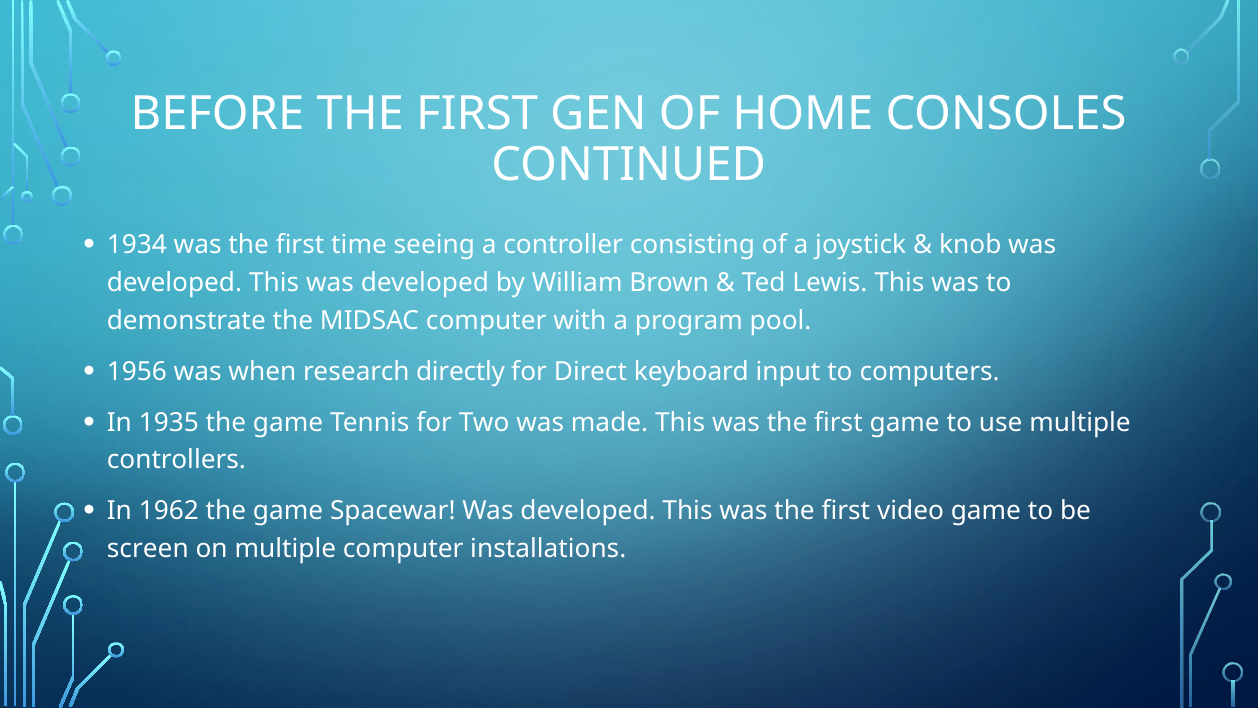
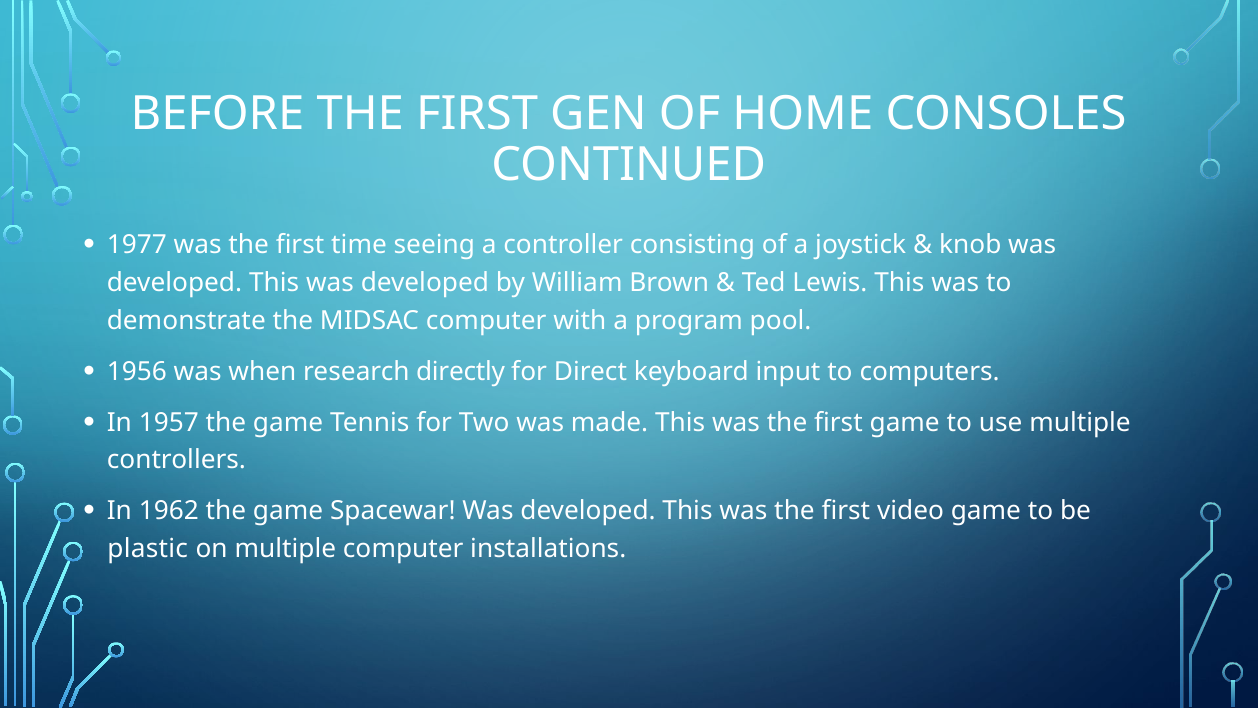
1934: 1934 -> 1977
1935: 1935 -> 1957
screen: screen -> plastic
